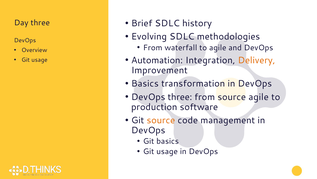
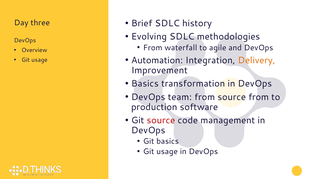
DevOps three: three -> team
source agile: agile -> from
source at (161, 120) colour: orange -> red
